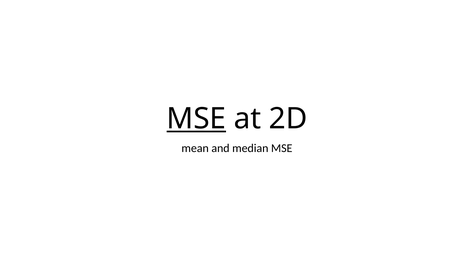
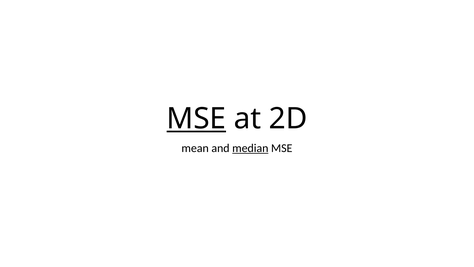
median underline: none -> present
